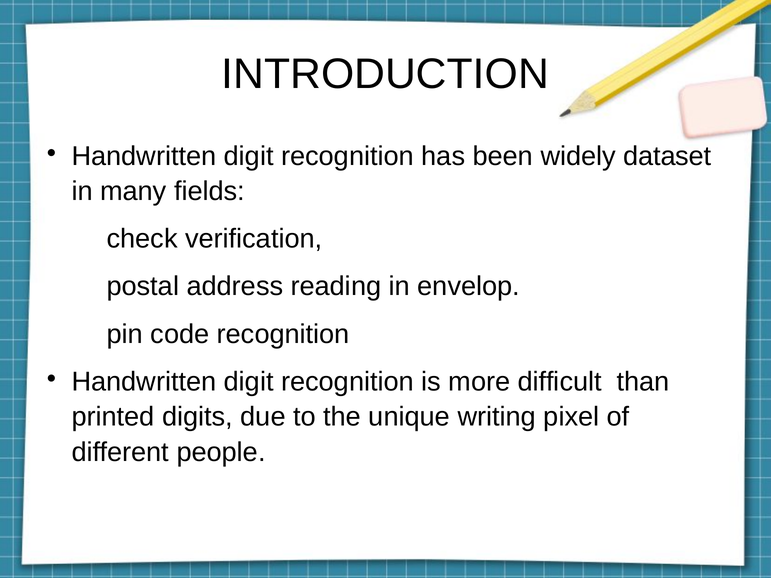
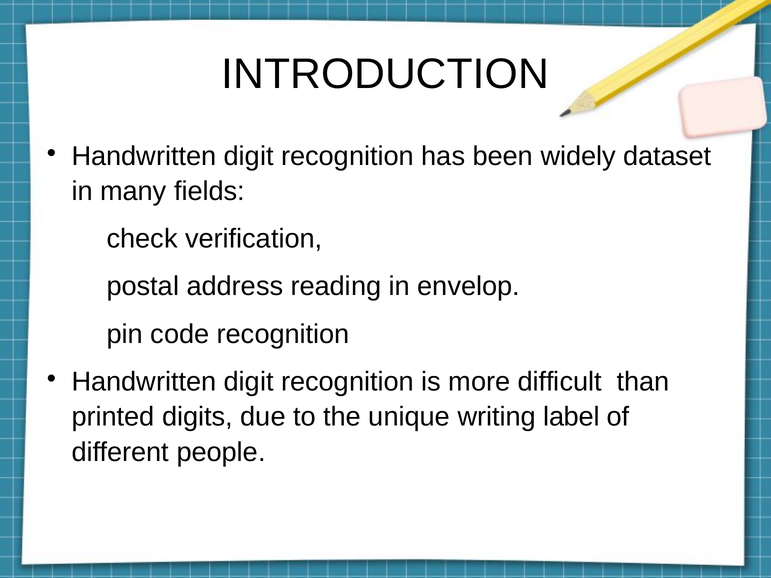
pixel: pixel -> label
